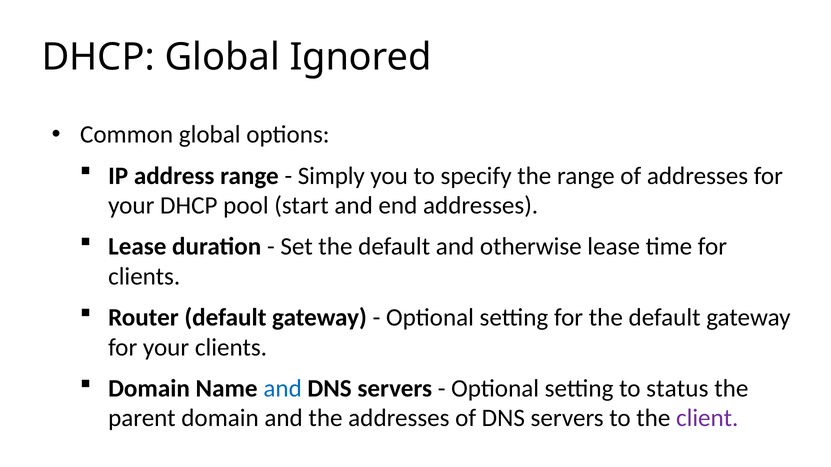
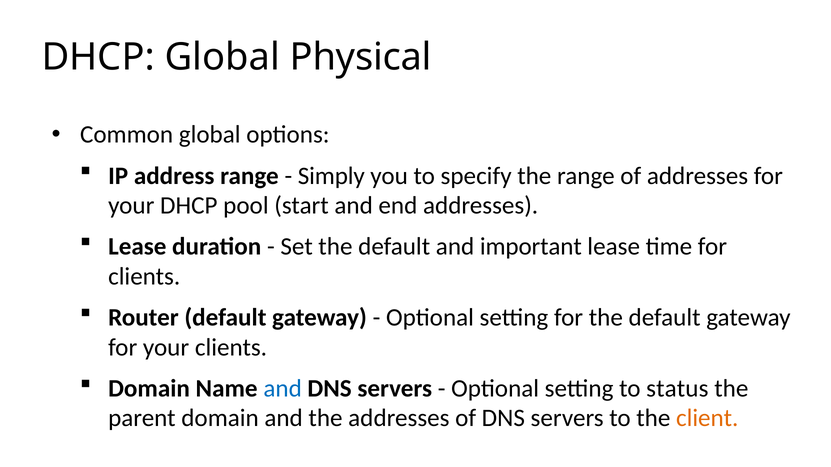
Ignored: Ignored -> Physical
otherwise: otherwise -> important
client colour: purple -> orange
